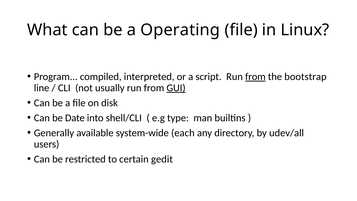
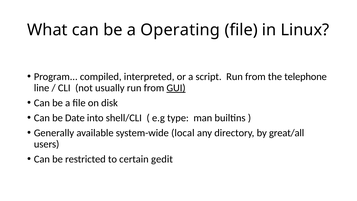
from at (255, 77) underline: present -> none
bootstrap: bootstrap -> telephone
each: each -> local
udev/all: udev/all -> great/all
